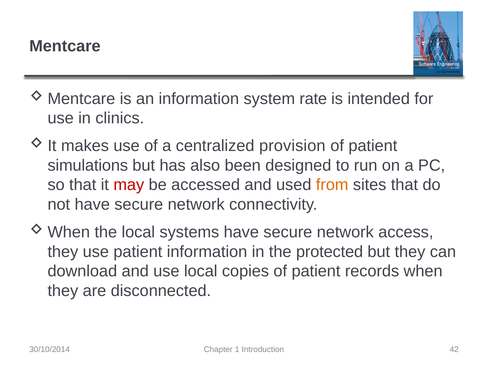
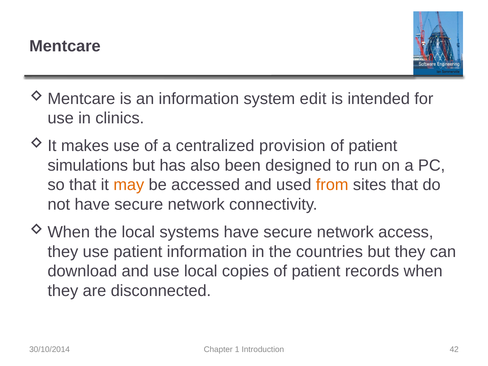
rate: rate -> edit
may colour: red -> orange
protected: protected -> countries
